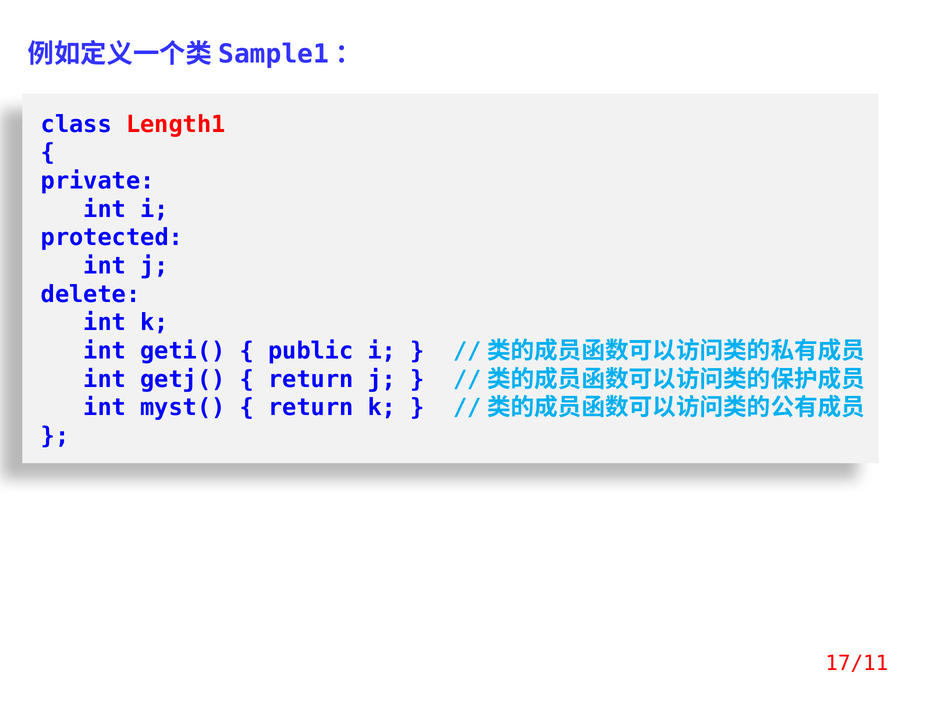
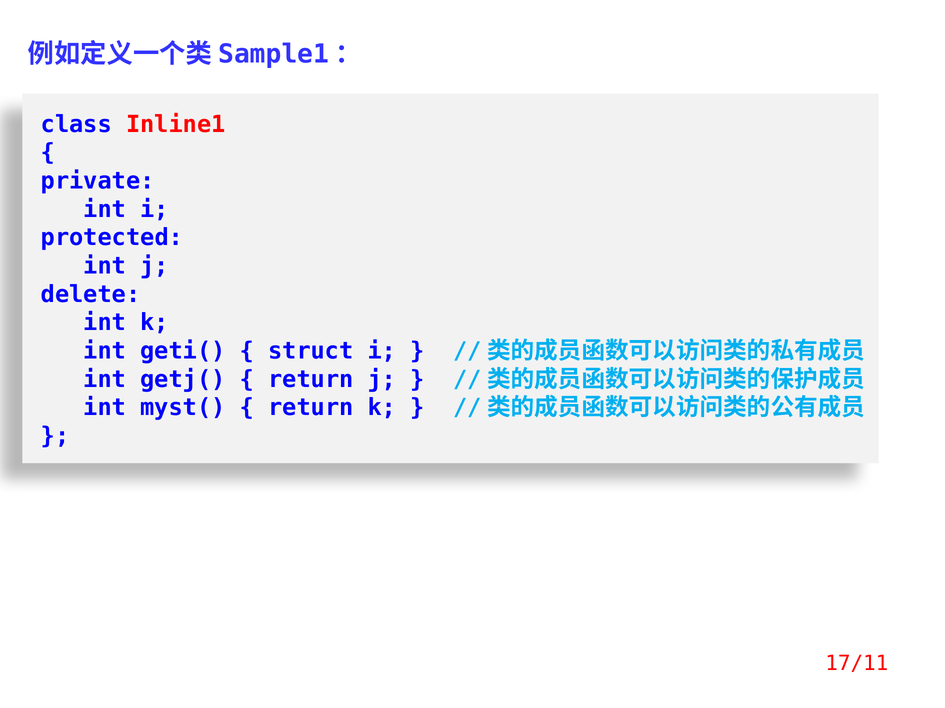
Length1: Length1 -> Inline1
public: public -> struct
